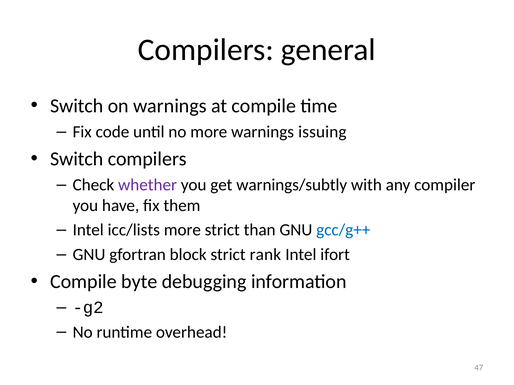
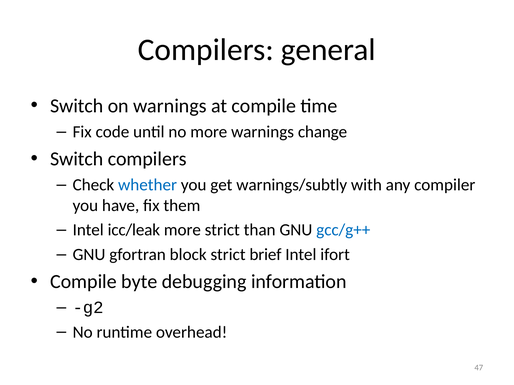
issuing: issuing -> change
whether colour: purple -> blue
icc/lists: icc/lists -> icc/leak
rank: rank -> brief
